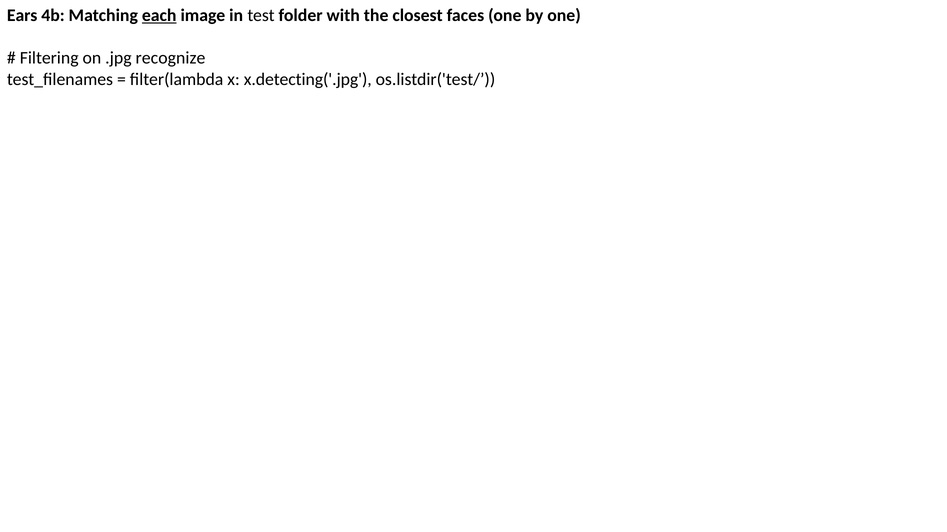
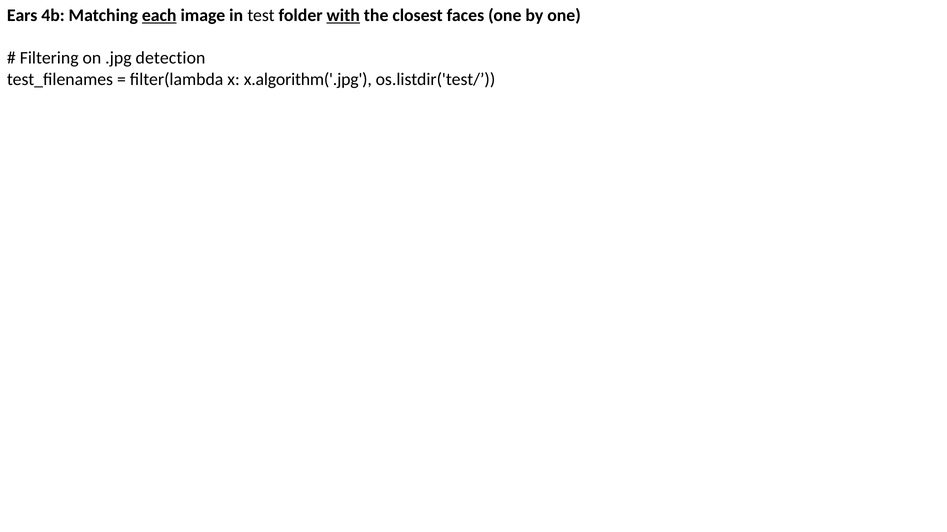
with underline: none -> present
recognize: recognize -> detection
x.detecting('.jpg: x.detecting('.jpg -> x.algorithm('.jpg
